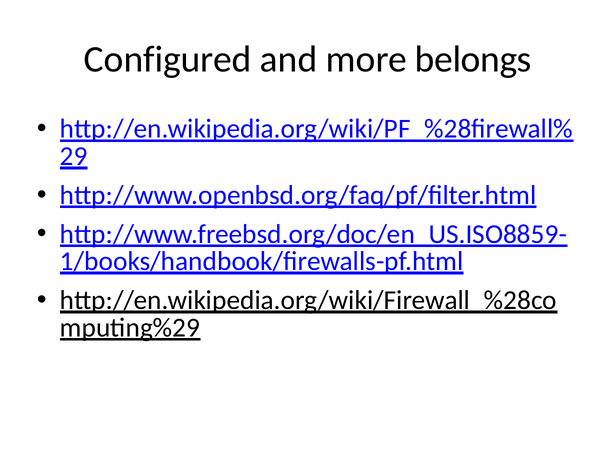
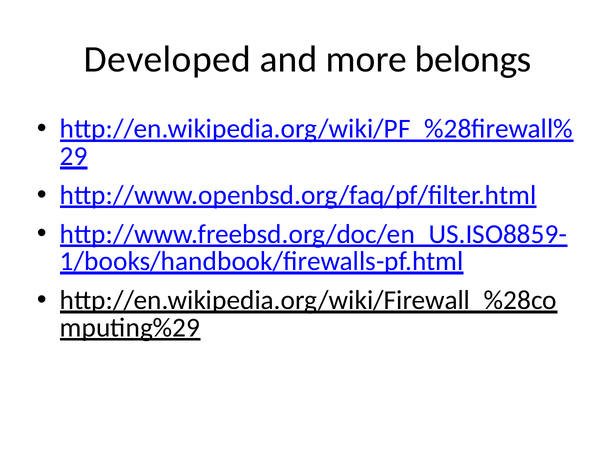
Configured: Configured -> Developed
